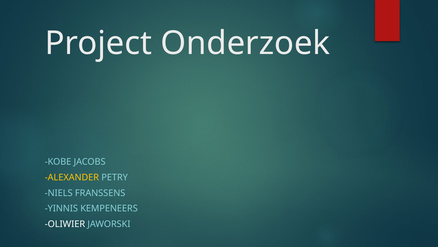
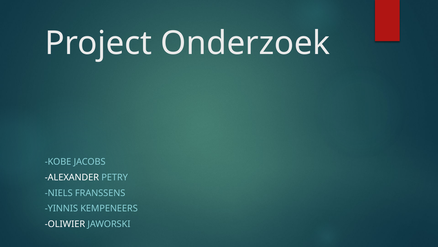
ALEXANDER colour: yellow -> white
